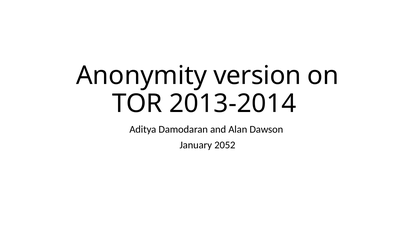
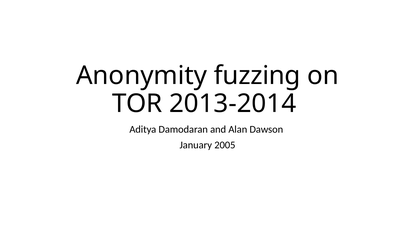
version: version -> fuzzing
2052: 2052 -> 2005
